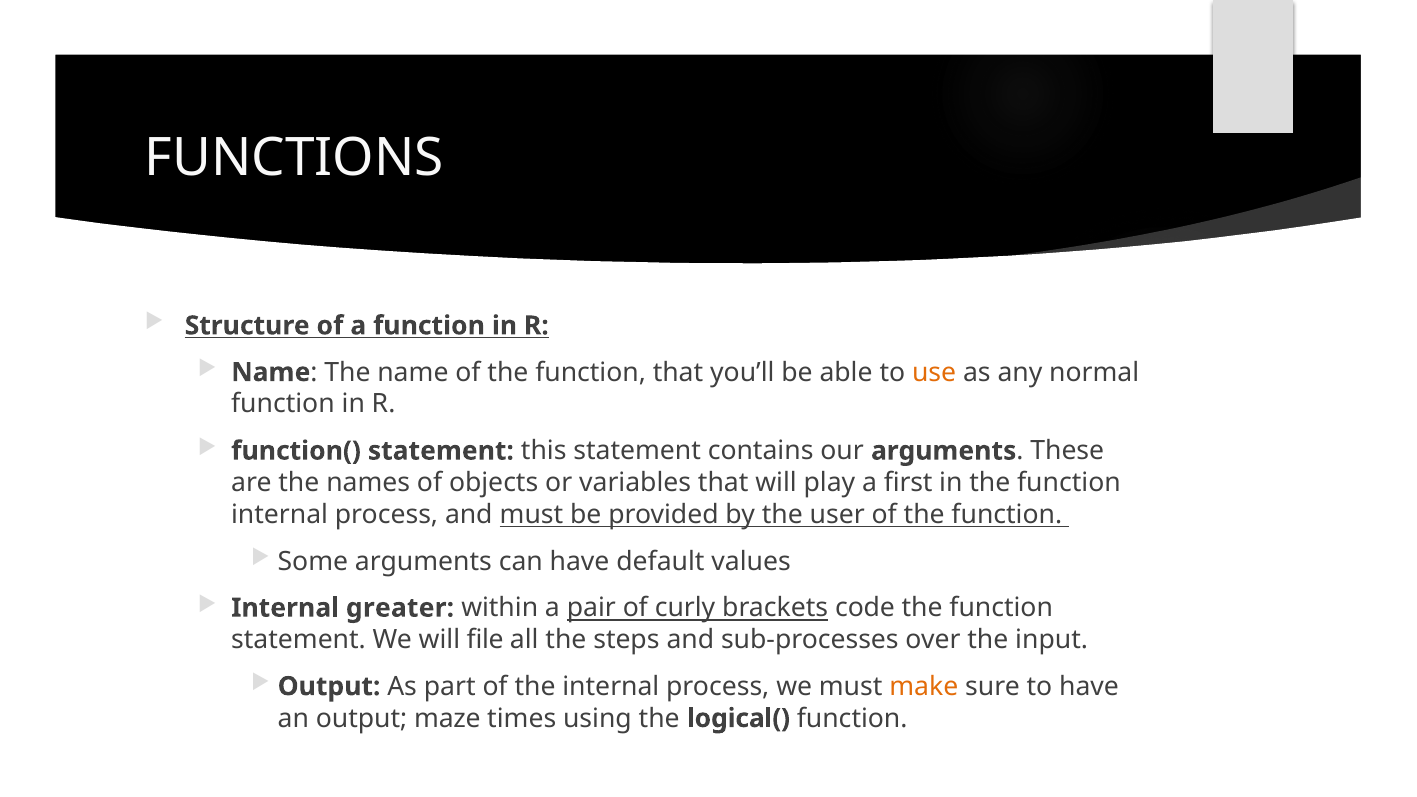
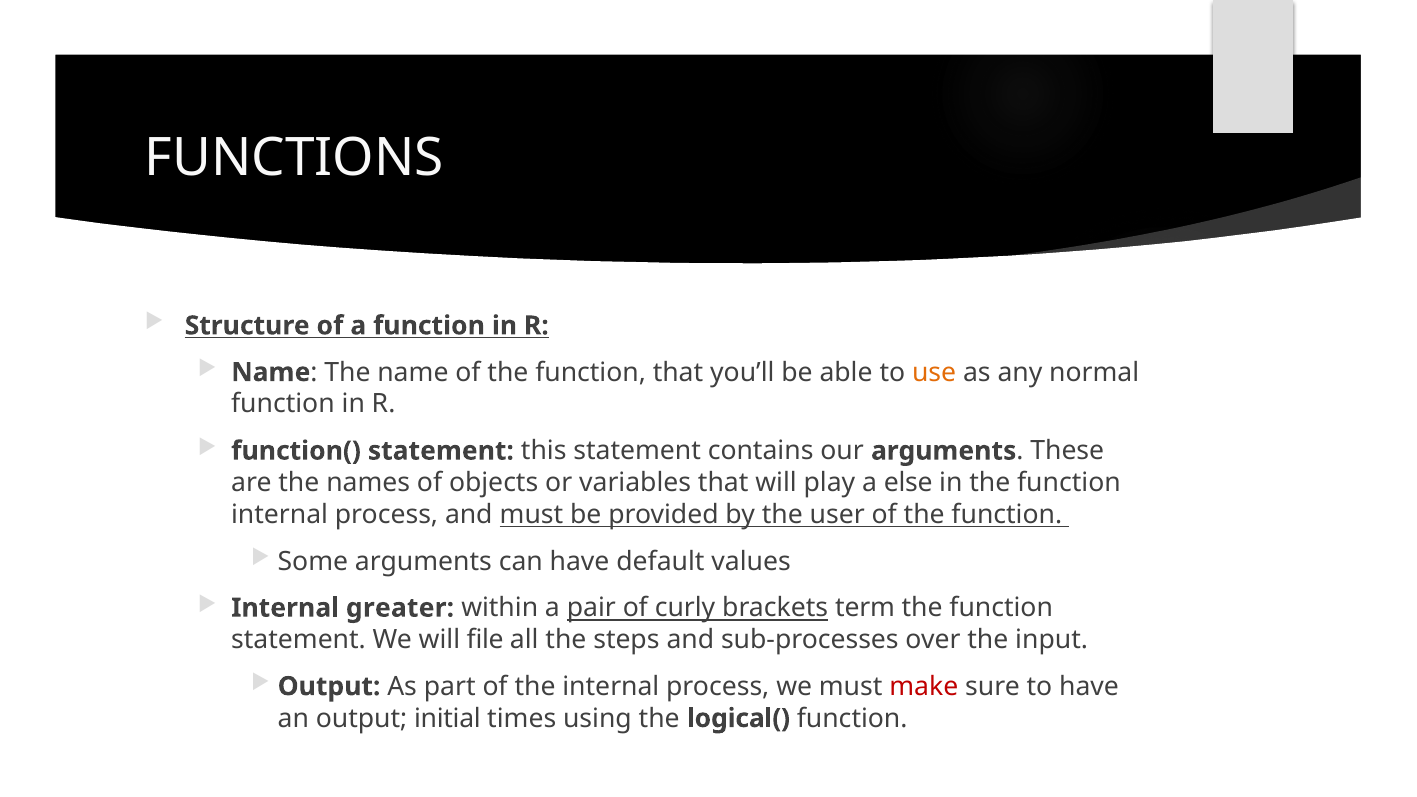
first: first -> else
code: code -> term
make colour: orange -> red
maze: maze -> initial
